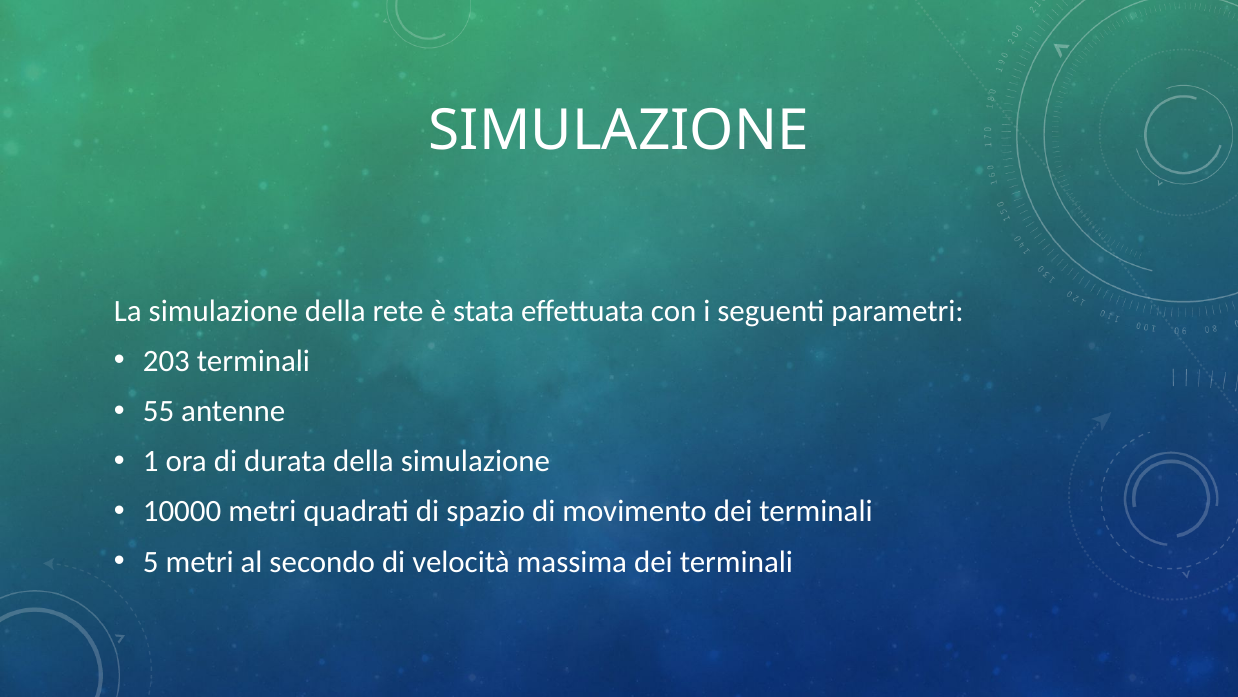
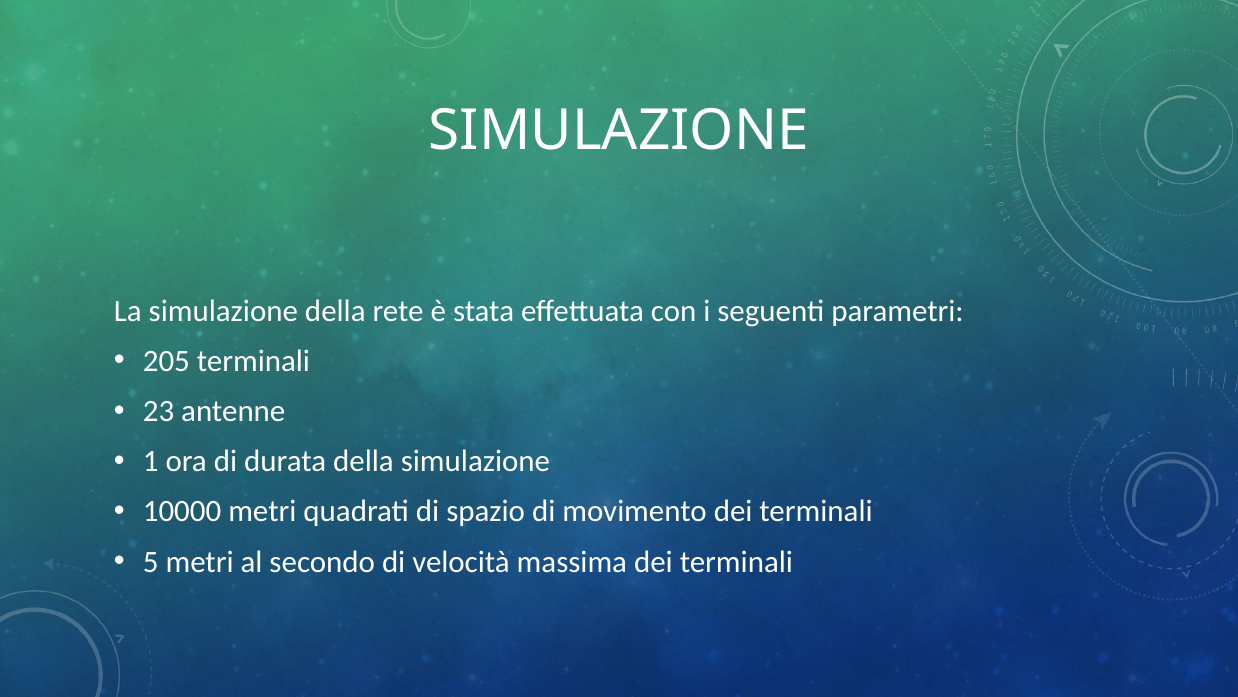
203: 203 -> 205
55: 55 -> 23
